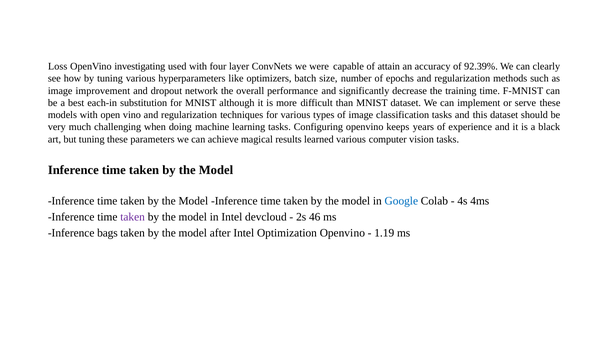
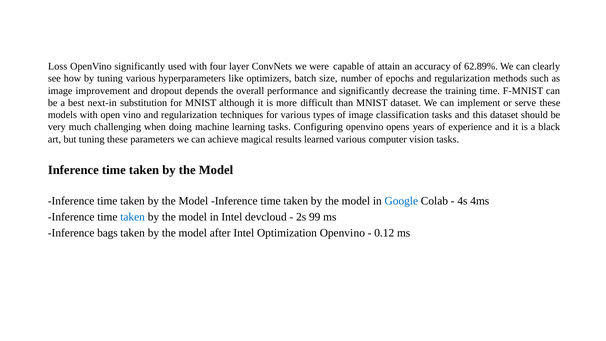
OpenVino investigating: investigating -> significantly
92.39%: 92.39% -> 62.89%
network: network -> depends
each-in: each-in -> next-in
keeps: keeps -> opens
taken at (133, 217) colour: purple -> blue
46: 46 -> 99
1.19: 1.19 -> 0.12
